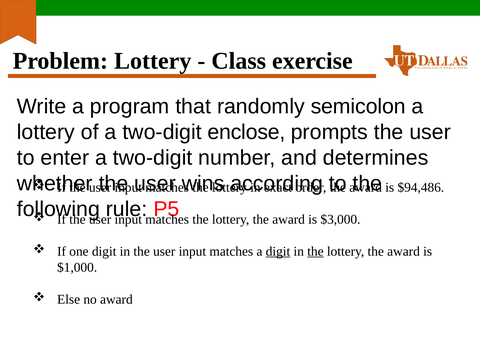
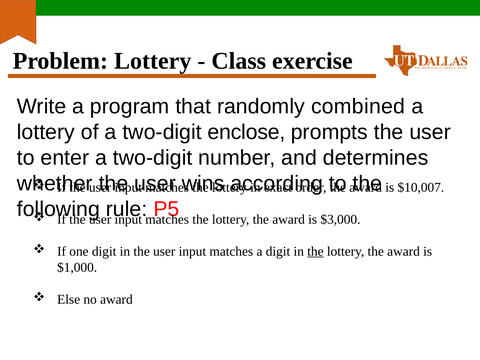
semicolon: semicolon -> combined
$94,486: $94,486 -> $10,007
digit at (278, 251) underline: present -> none
